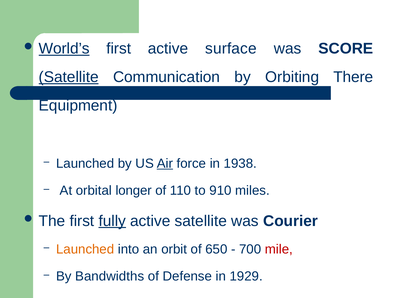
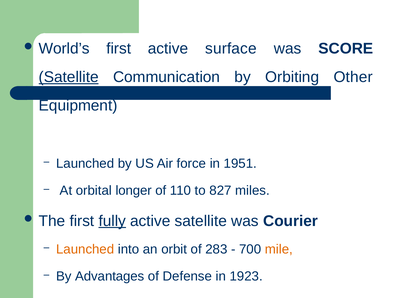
World’s underline: present -> none
There: There -> Other
Air underline: present -> none
1938: 1938 -> 1951
910: 910 -> 827
650: 650 -> 283
mile colour: red -> orange
Bandwidths: Bandwidths -> Advantages
1929: 1929 -> 1923
